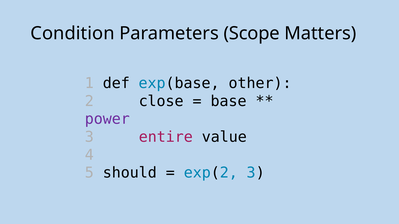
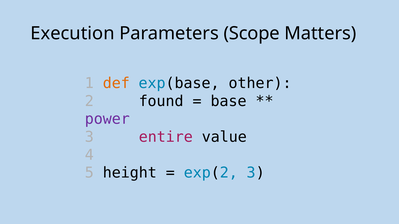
Condition: Condition -> Execution
def colour: black -> orange
close: close -> found
should: should -> height
